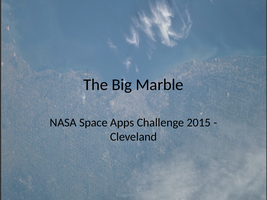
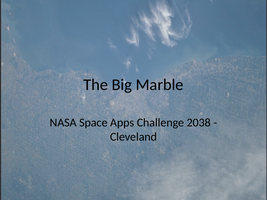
2015: 2015 -> 2038
